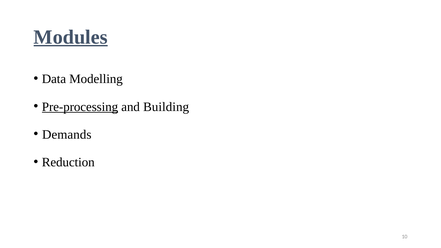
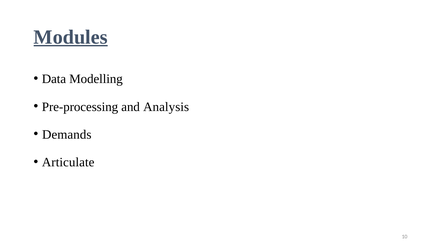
Pre-processing underline: present -> none
Building: Building -> Analysis
Reduction: Reduction -> Articulate
